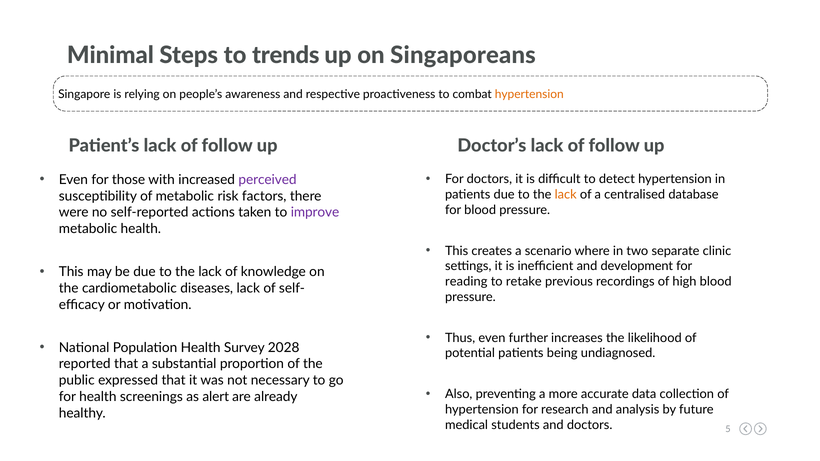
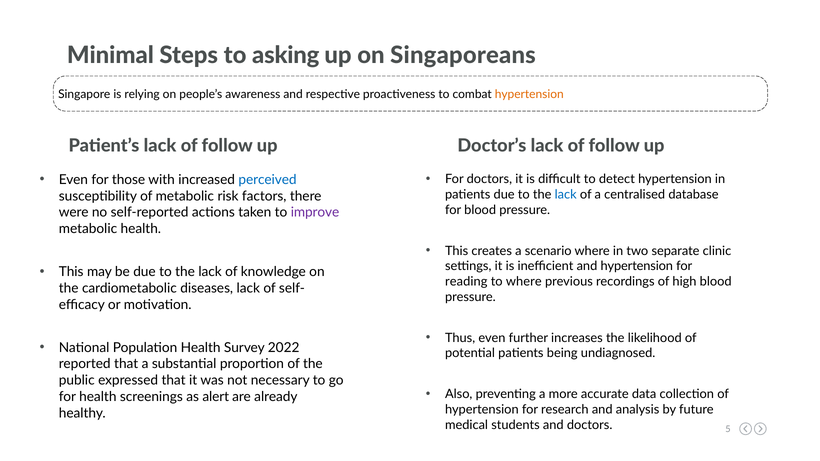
trends: trends -> asking
perceived colour: purple -> blue
lack at (566, 195) colour: orange -> blue
and development: development -> hypertension
to retake: retake -> where
2028: 2028 -> 2022
